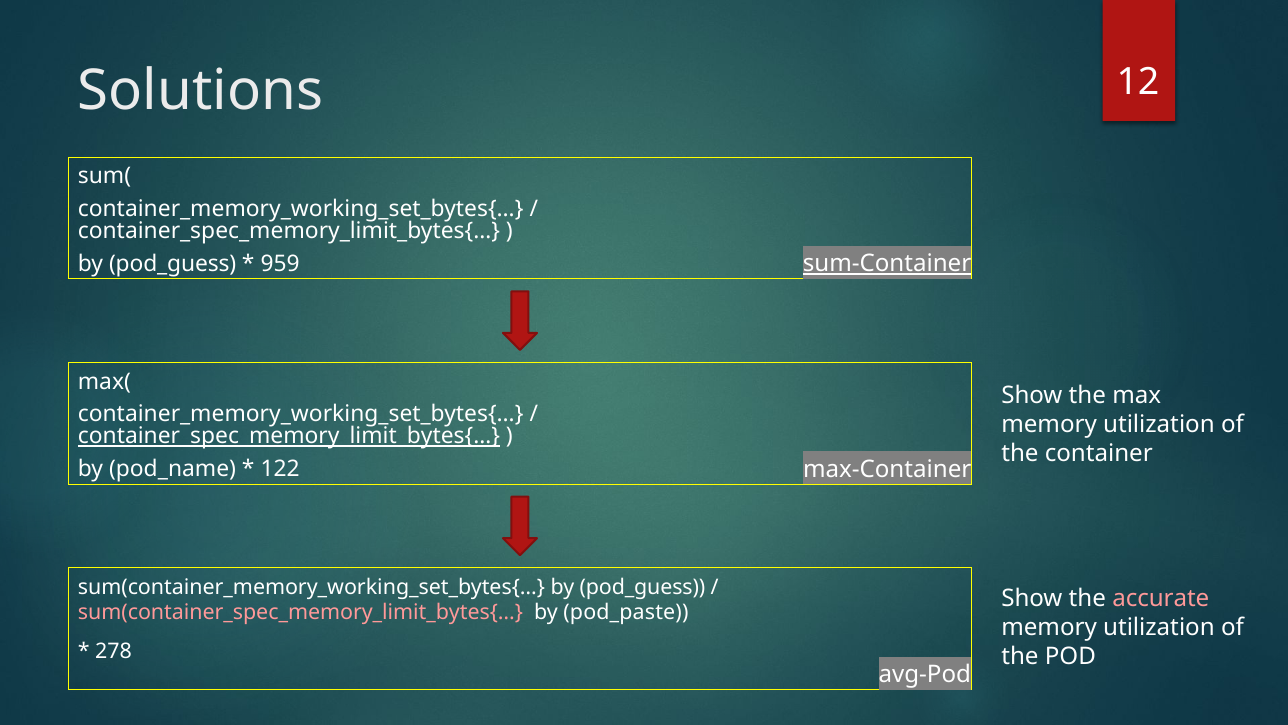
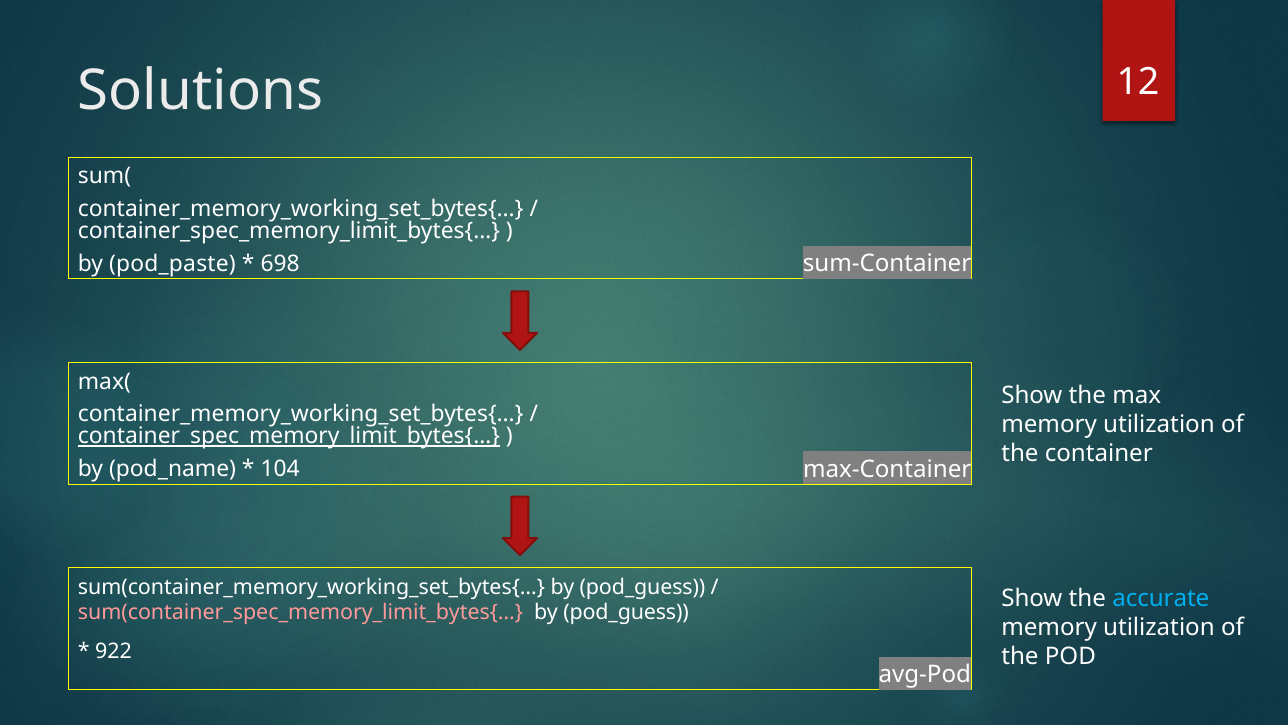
sum-Container underline: present -> none
pod_guess at (173, 263): pod_guess -> pod_paste
959: 959 -> 698
122: 122 -> 104
accurate colour: pink -> light blue
pod_paste at (626, 612): pod_paste -> pod_guess
278: 278 -> 922
